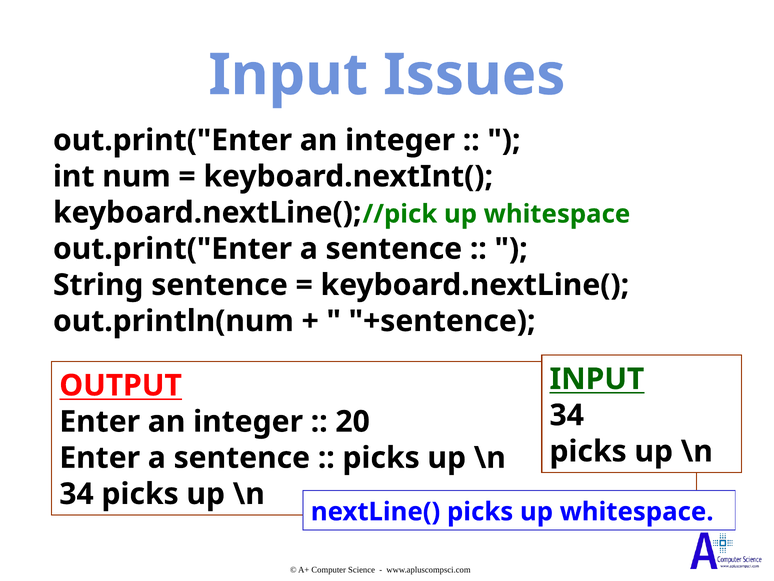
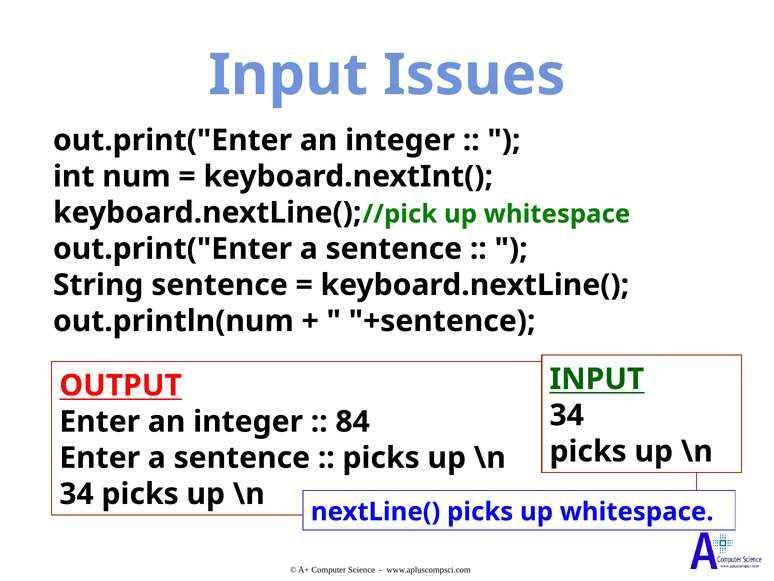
20: 20 -> 84
